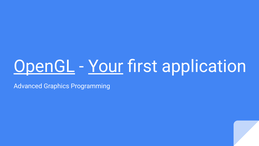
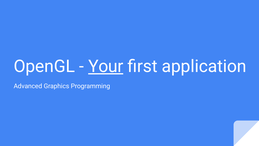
OpenGL underline: present -> none
